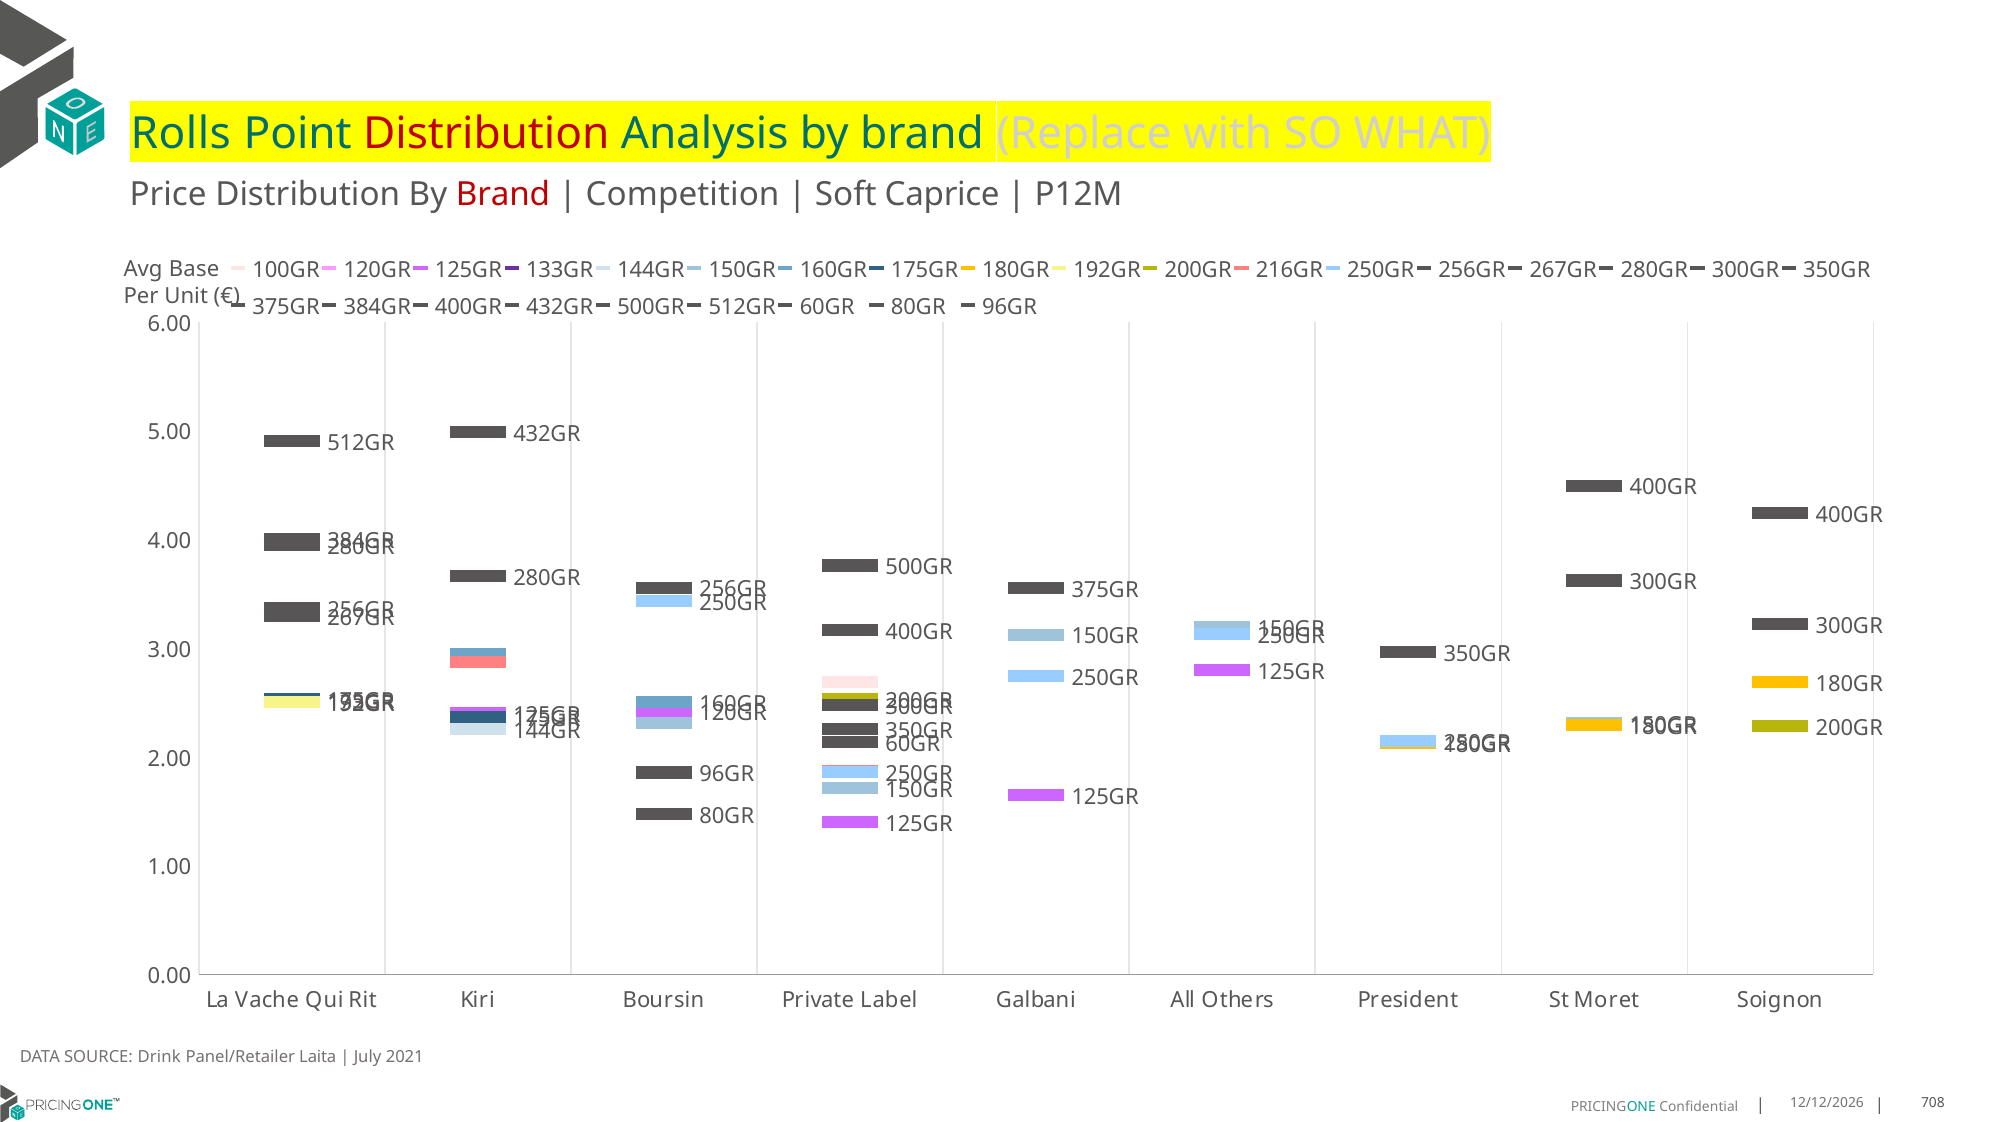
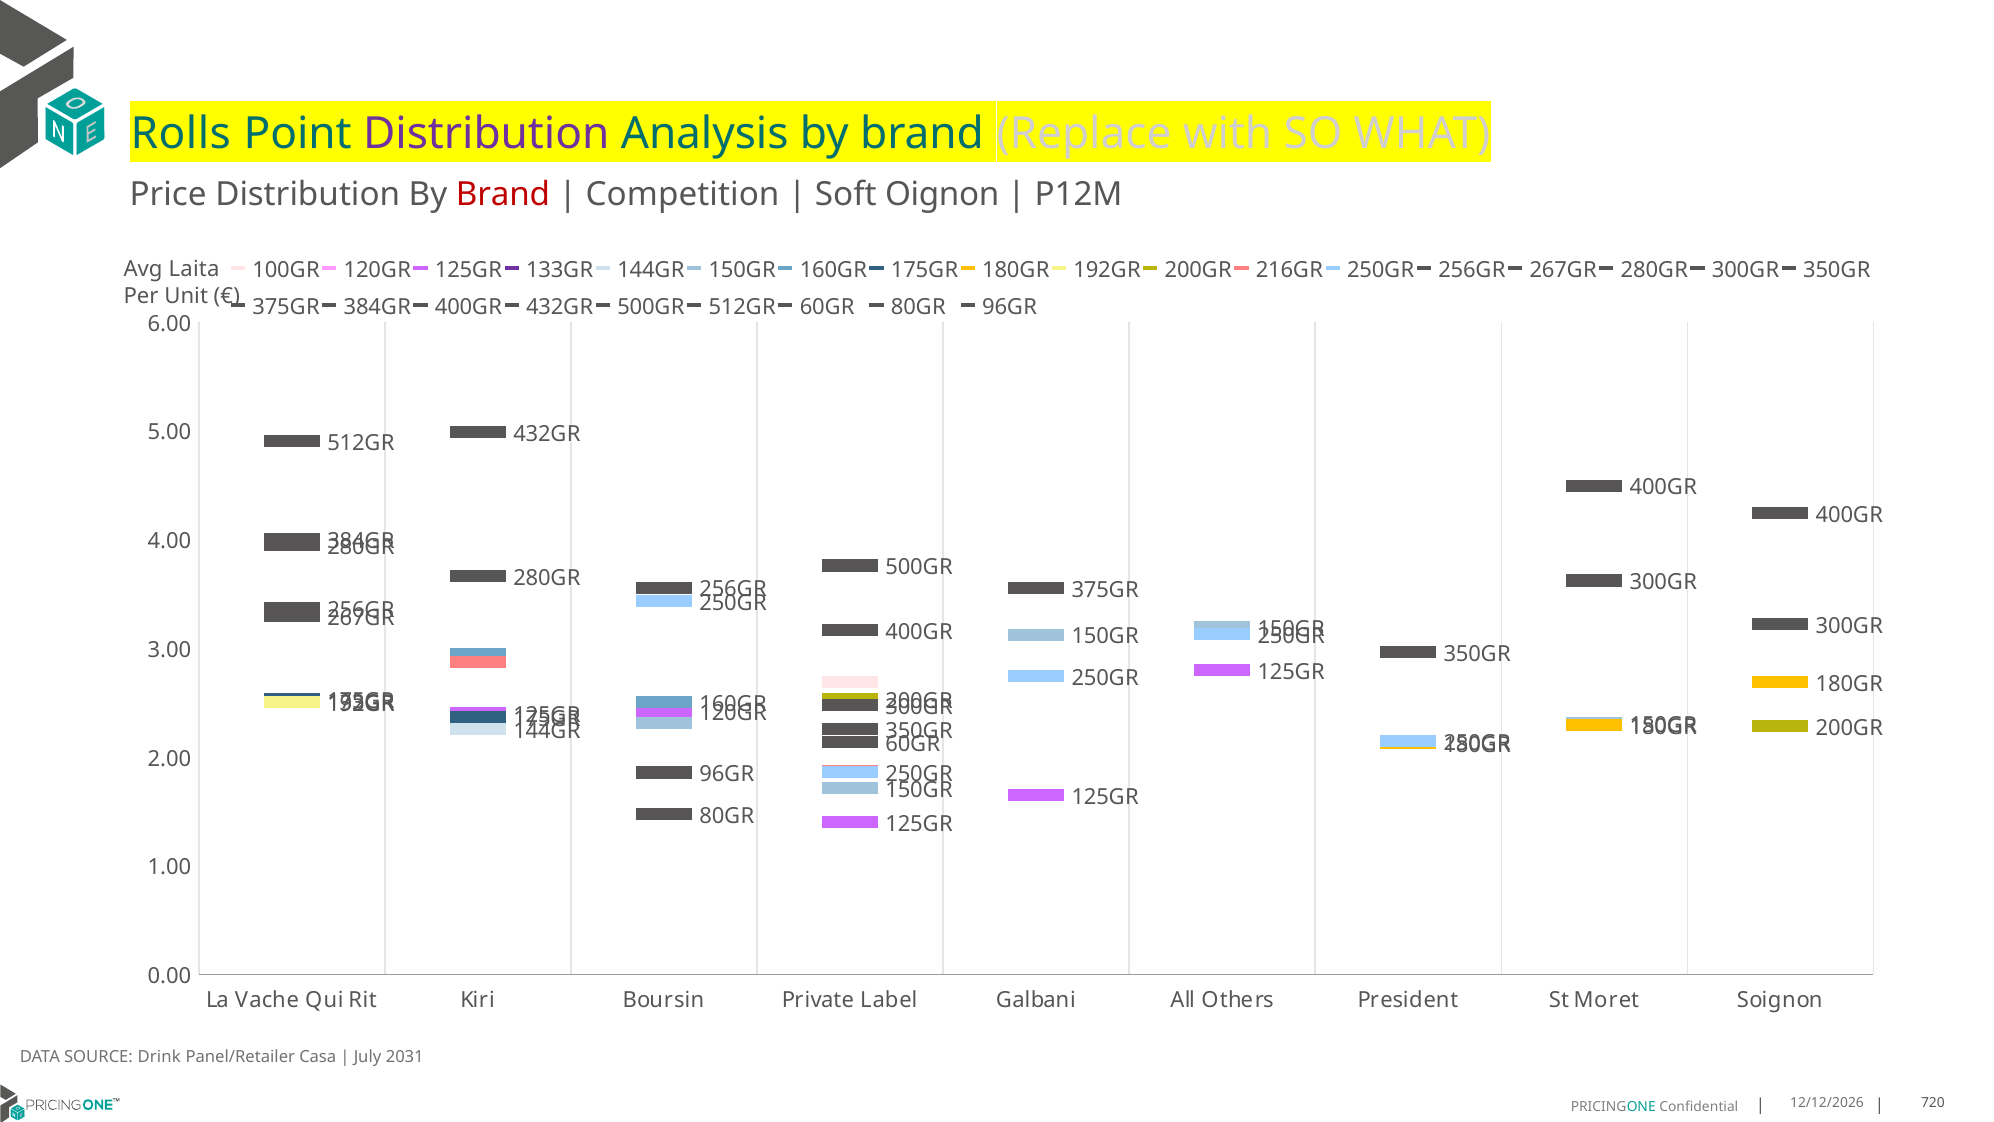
Distribution at (486, 134) colour: red -> purple
Caprice: Caprice -> Oignon
Base: Base -> Laita
Laita: Laita -> Casa
2021: 2021 -> 2031
708: 708 -> 720
